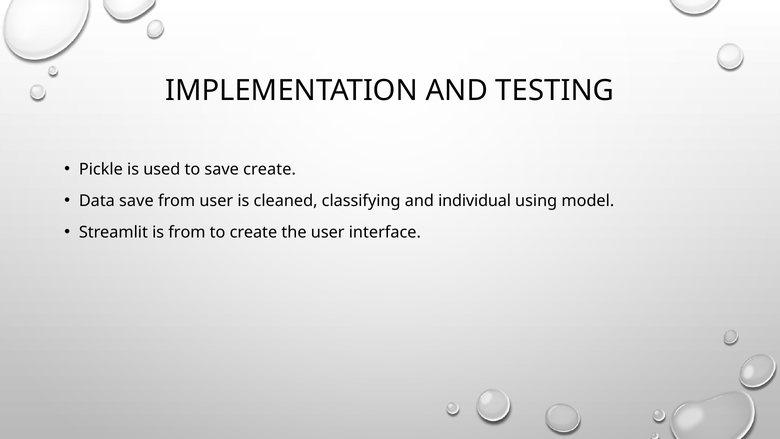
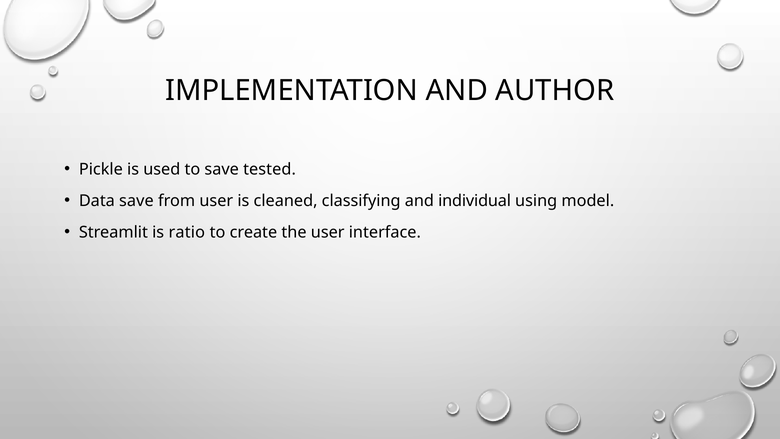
TESTING: TESTING -> AUTHOR
save create: create -> tested
is from: from -> ratio
